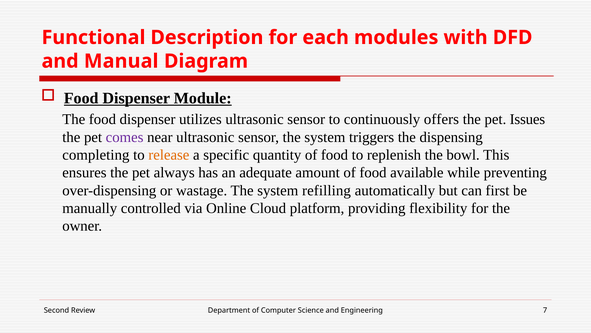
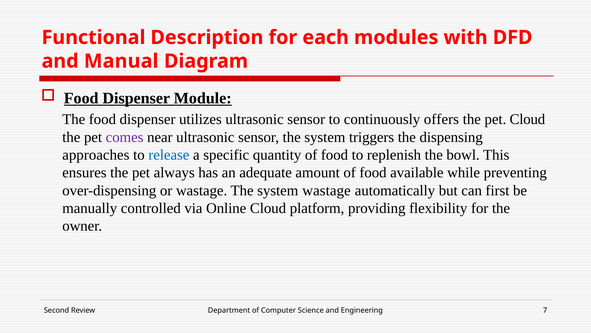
pet Issues: Issues -> Cloud
completing: completing -> approaches
release colour: orange -> blue
system refilling: refilling -> wastage
